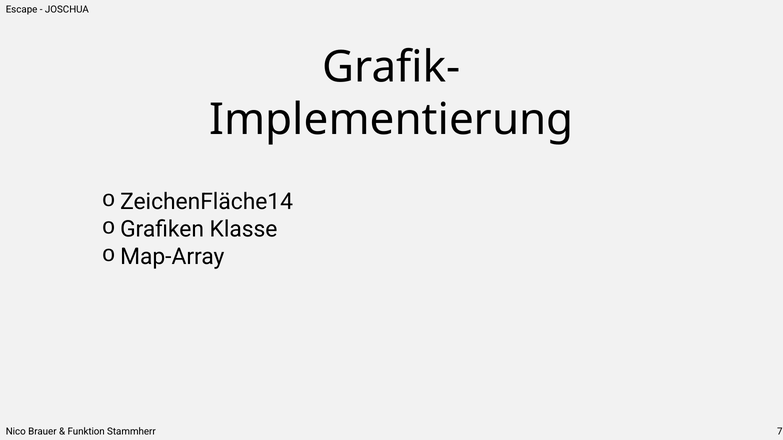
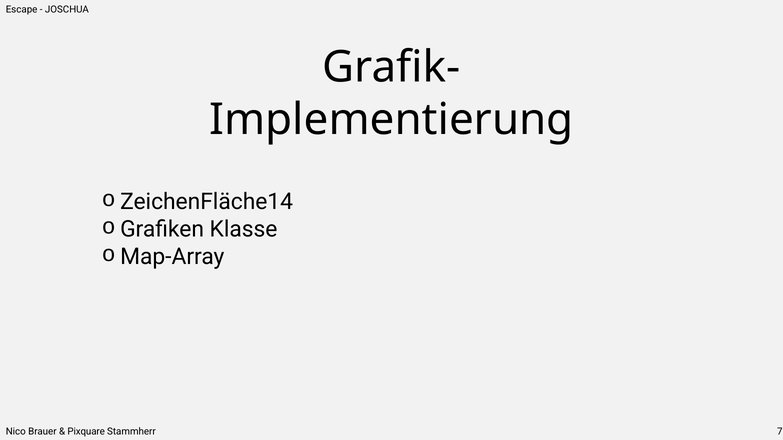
Funktion: Funktion -> Pixquare
